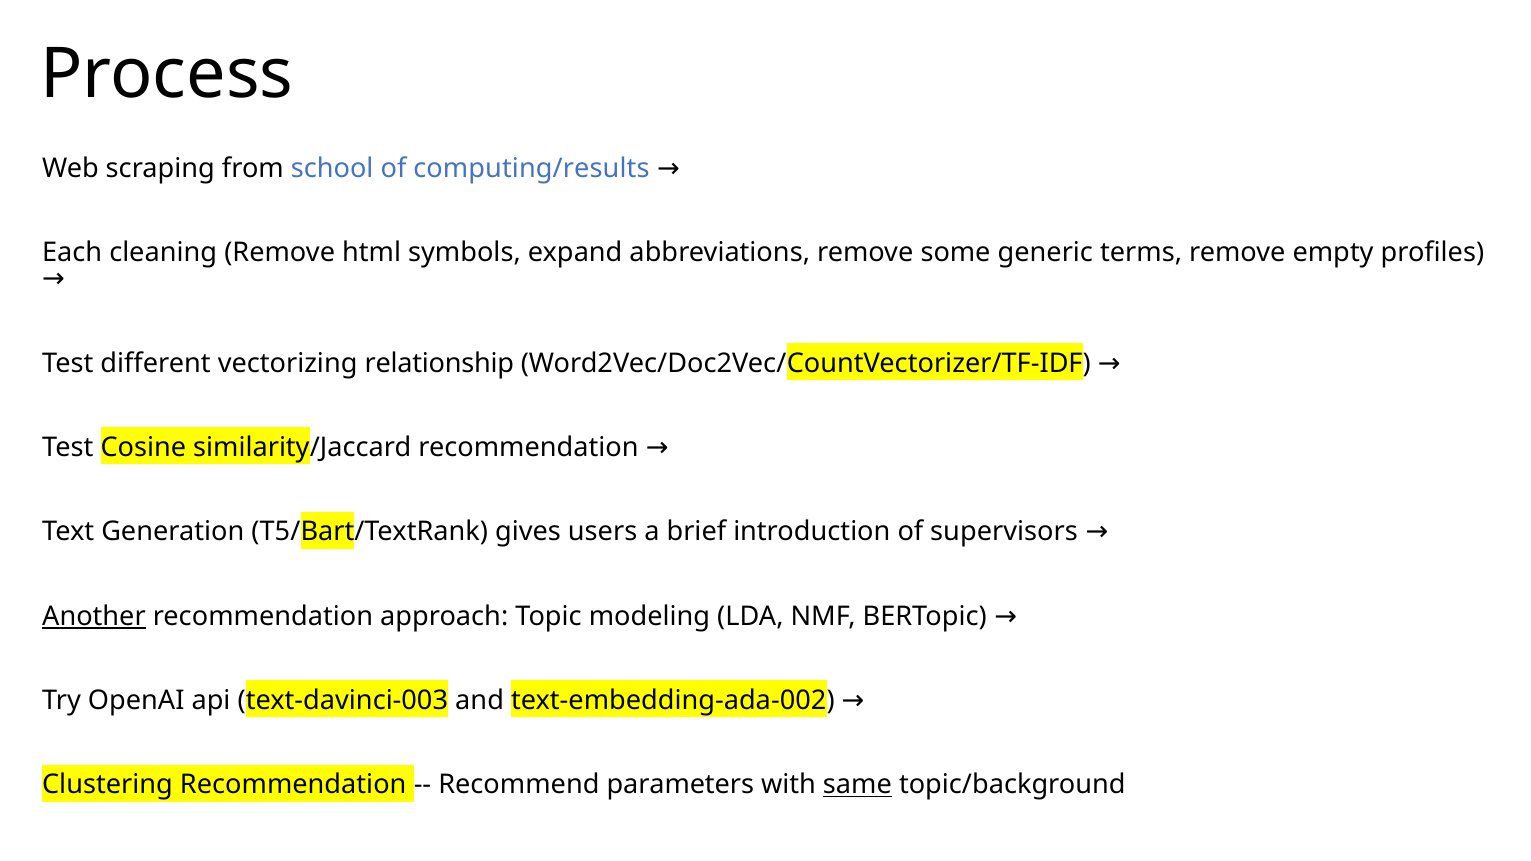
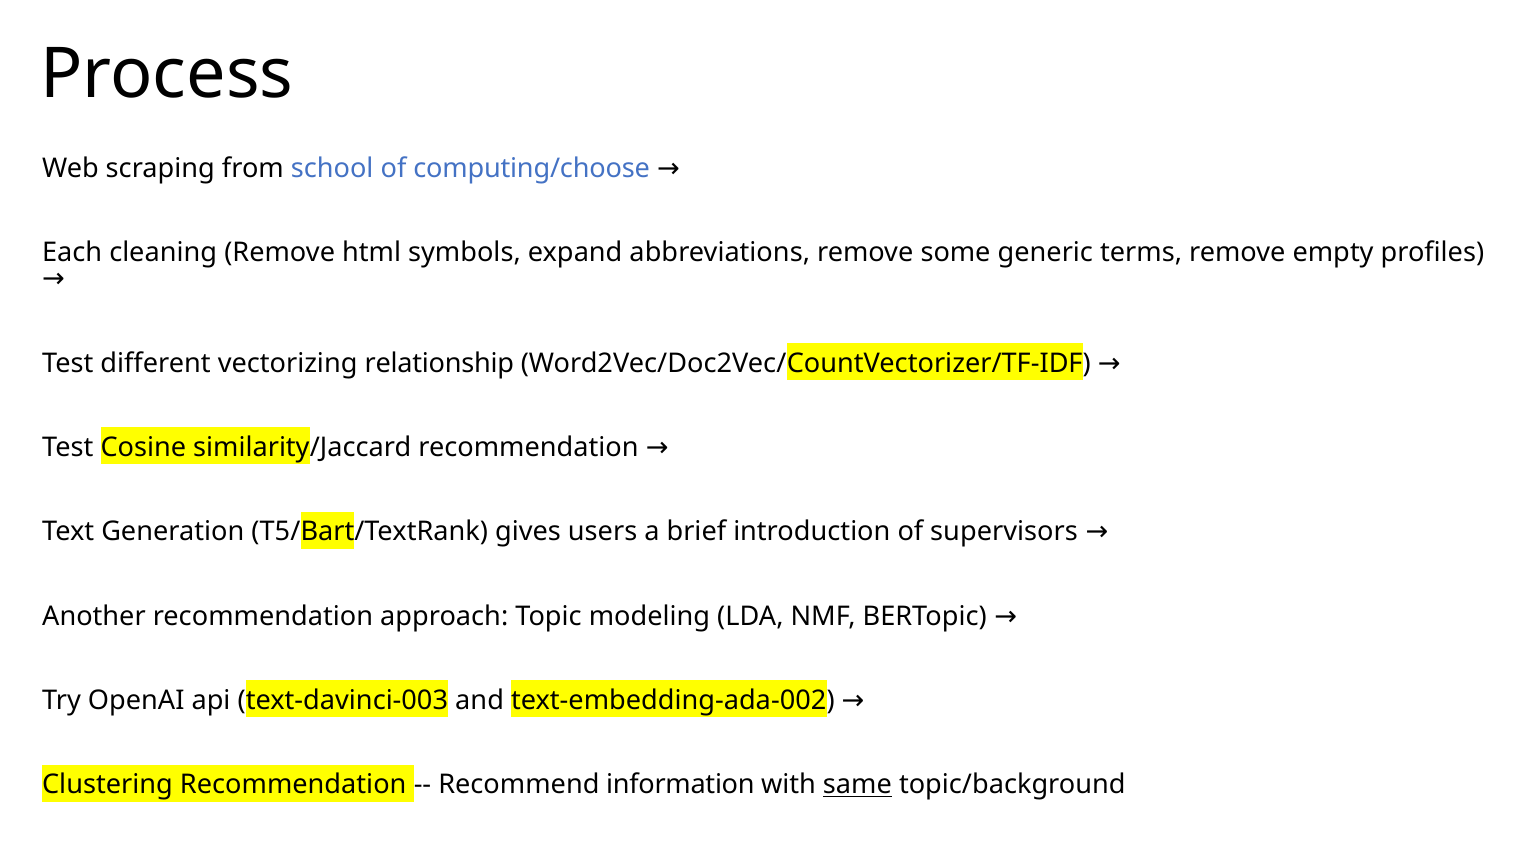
computing/results: computing/results -> computing/choose
Another underline: present -> none
parameters: parameters -> information
